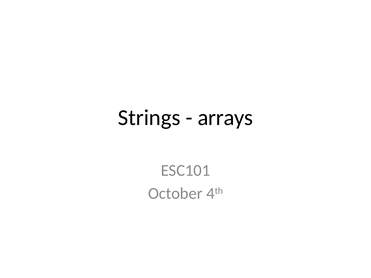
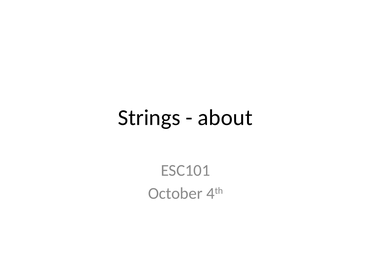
arrays: arrays -> about
